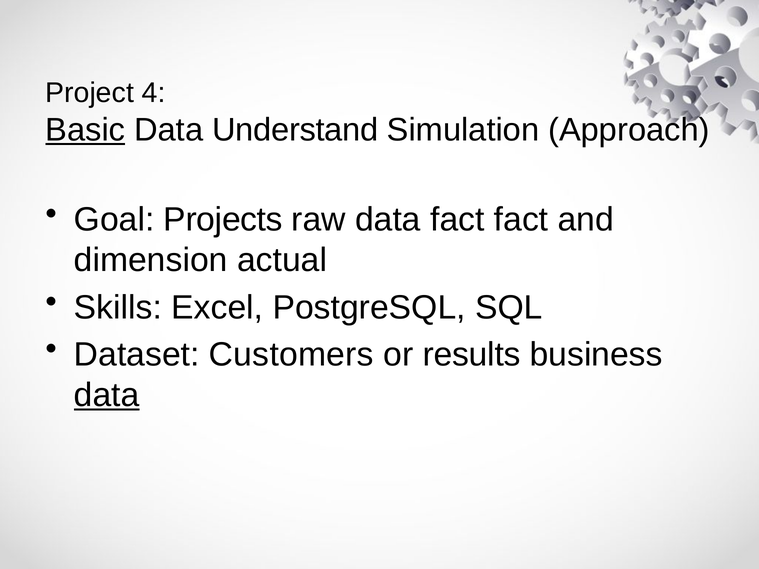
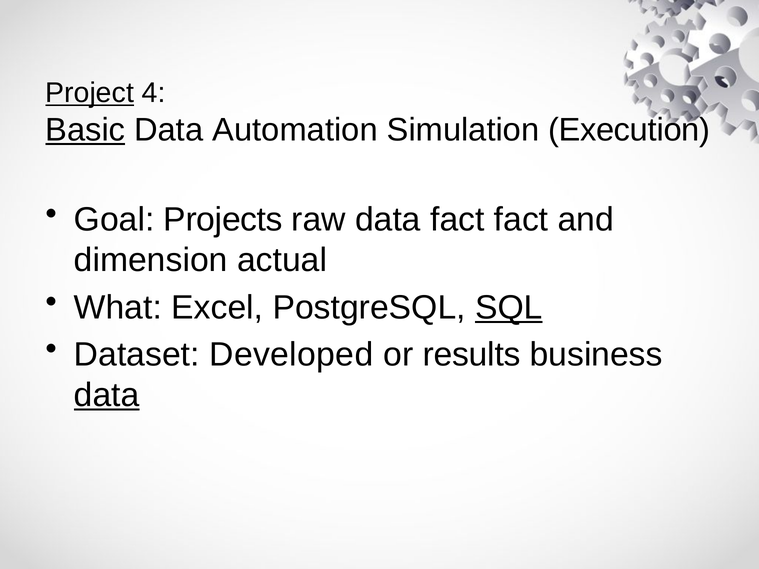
Project underline: none -> present
Understand: Understand -> Automation
Approach: Approach -> Execution
Skills: Skills -> What
SQL underline: none -> present
Customers: Customers -> Developed
